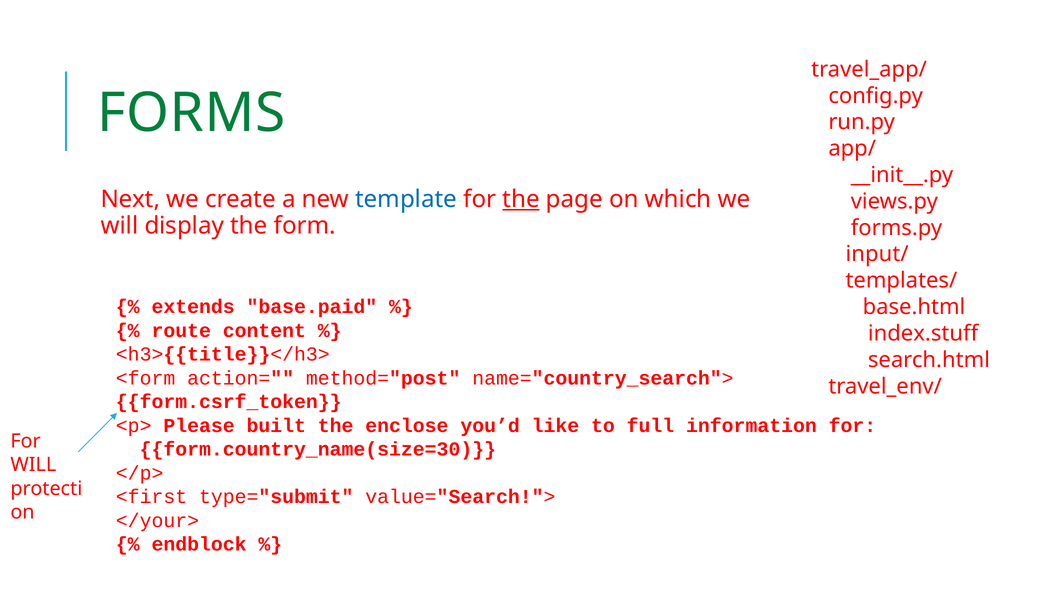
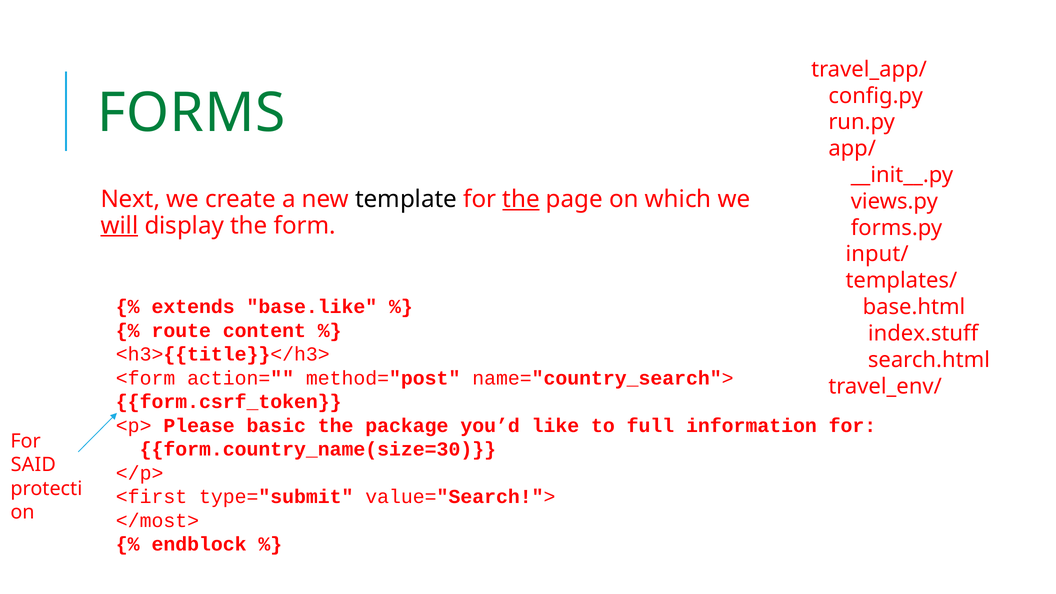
template colour: blue -> black
will at (119, 226) underline: none -> present
base.paid: base.paid -> base.like
built: built -> basic
enclose: enclose -> package
WILL at (33, 465): WILL -> SAID
</your>: </your> -> </most>
